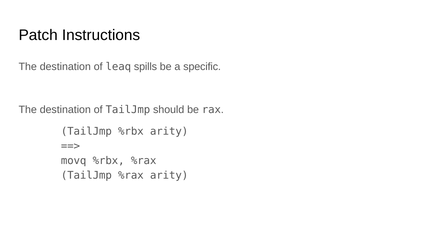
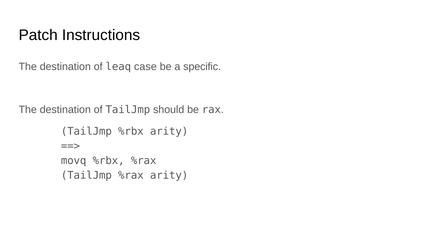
spills: spills -> case
